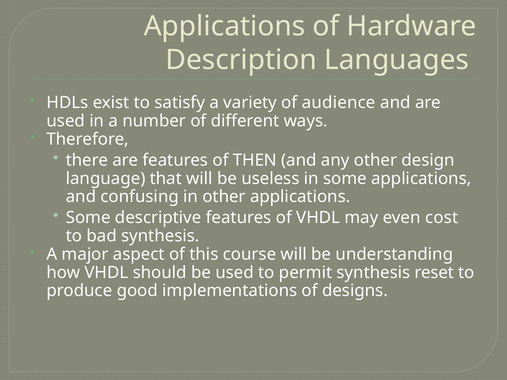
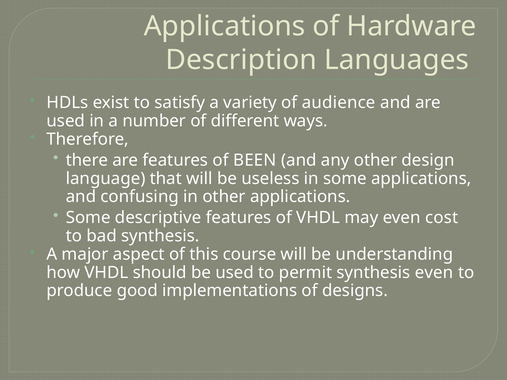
THEN: THEN -> BEEN
synthesis reset: reset -> even
